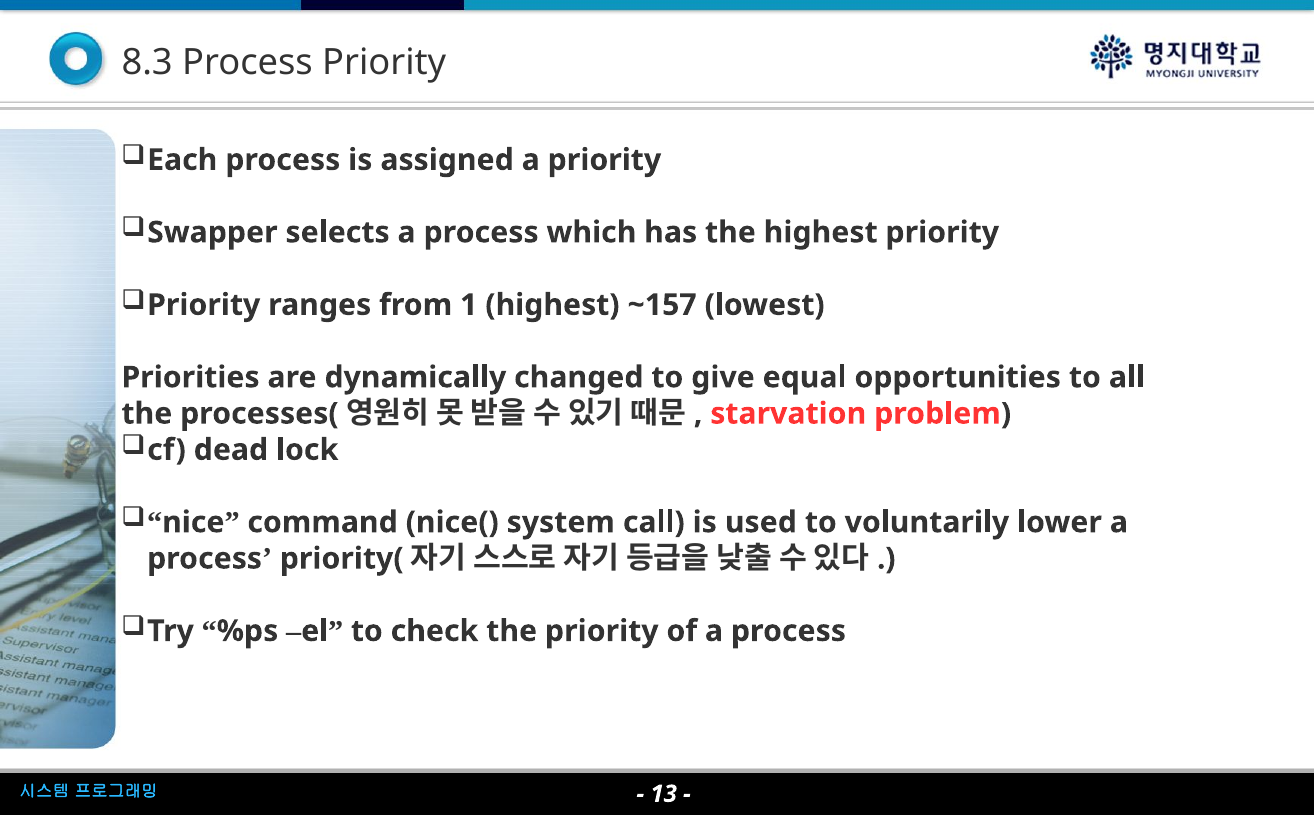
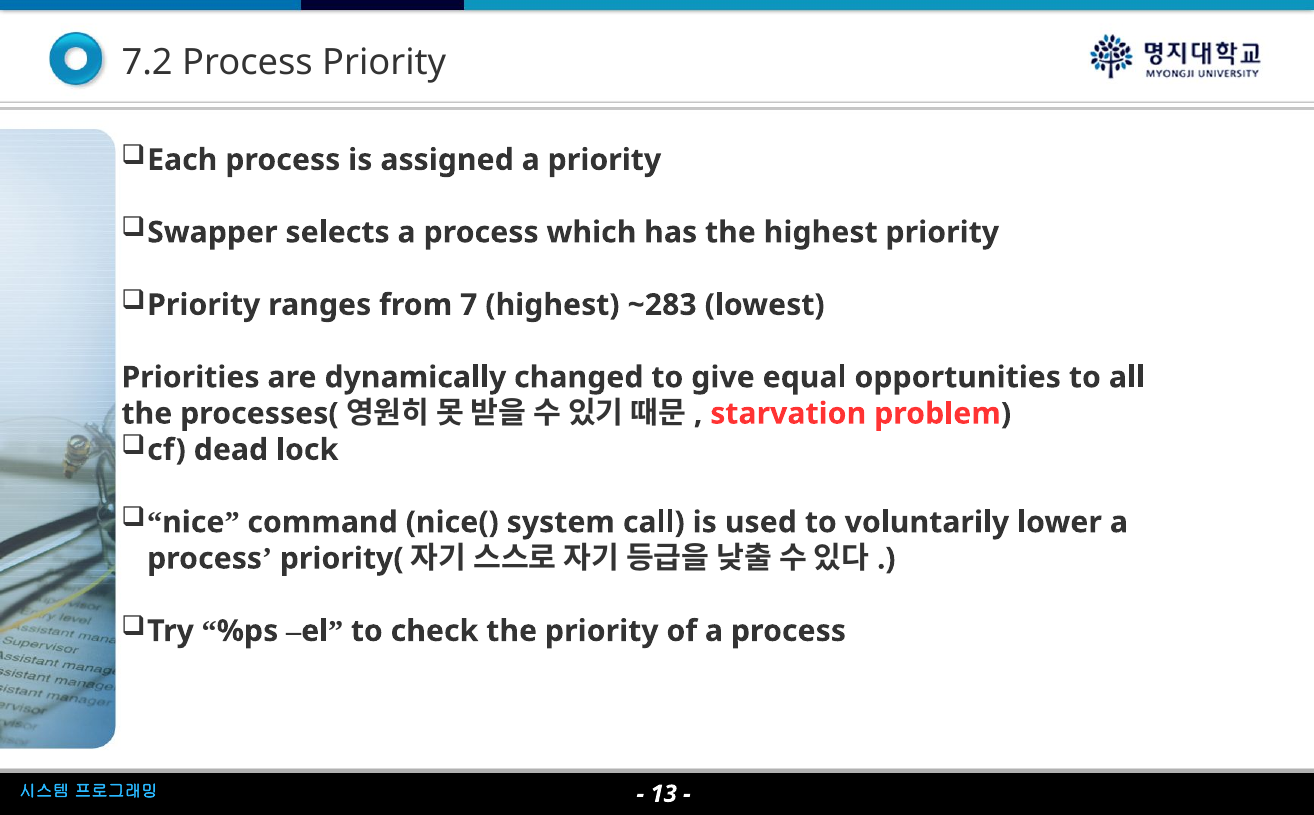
8.3: 8.3 -> 7.2
1: 1 -> 7
~157: ~157 -> ~283
